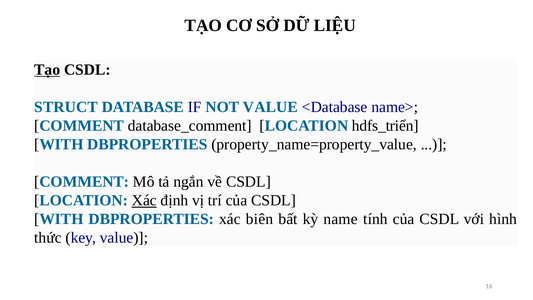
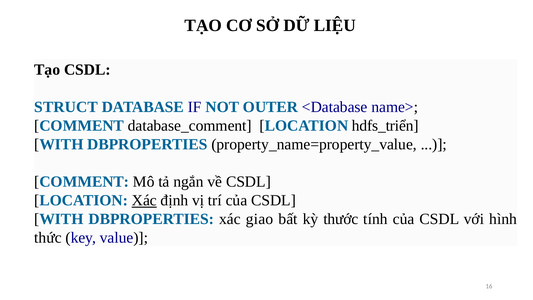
Tạo at (47, 70) underline: present -> none
NOT VALUE: VALUE -> OUTER
biên: biên -> giao
name: name -> thước
